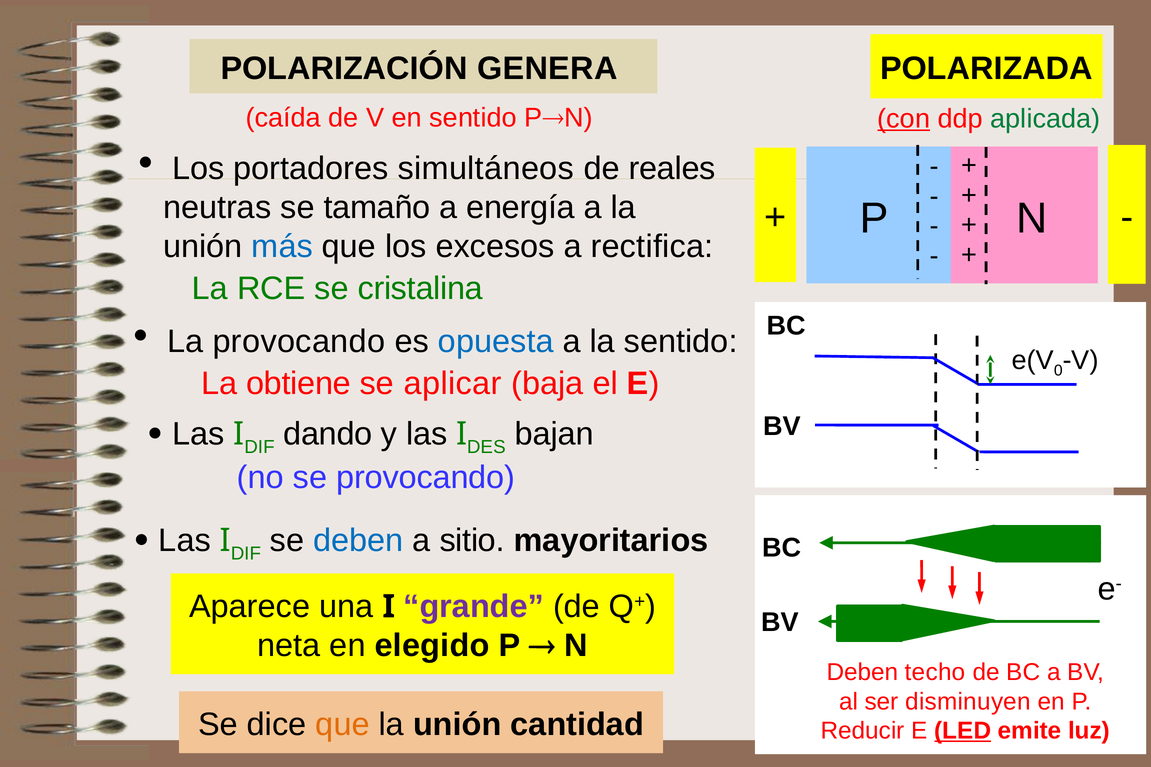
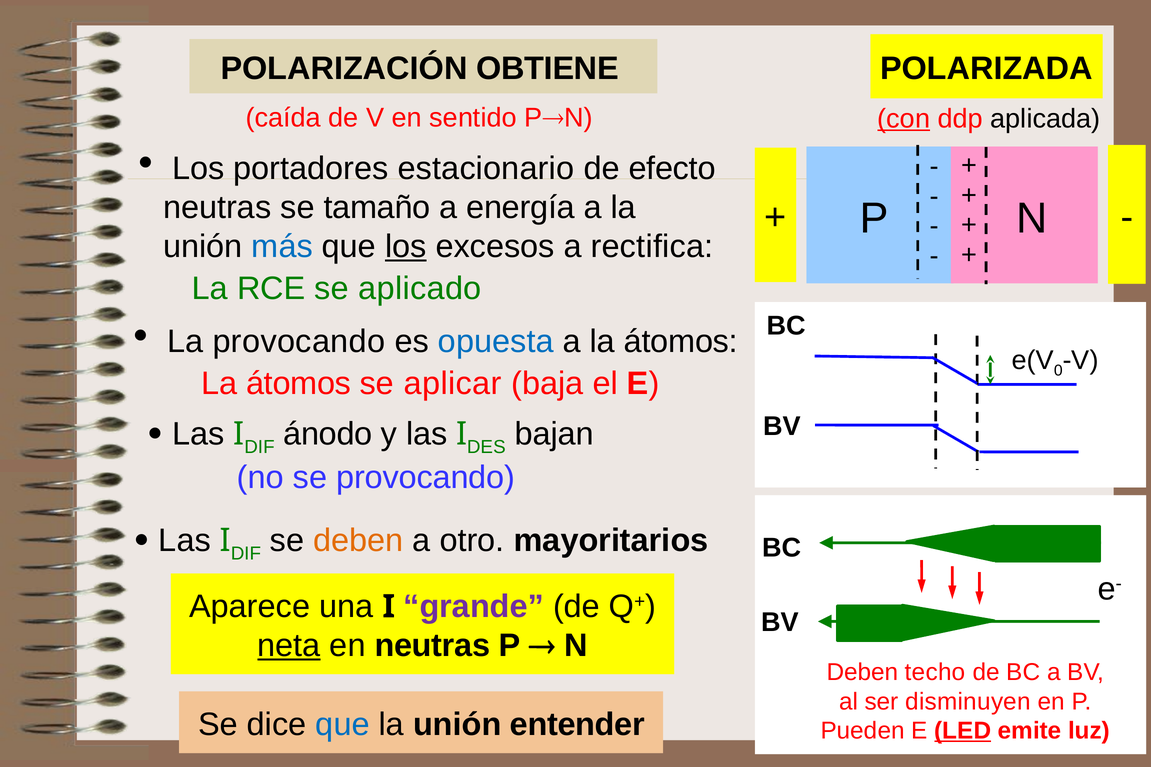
GENERA: GENERA -> OBTIENE
aplicada colour: green -> black
simultáneos: simultáneos -> estacionario
reales: reales -> efecto
los at (406, 246) underline: none -> present
cristalina: cristalina -> aplicado
a la sentido: sentido -> átomos
obtiene at (299, 384): obtiene -> átomos
dando: dando -> ánodo
deben at (358, 541) colour: blue -> orange
sitio: sitio -> otro
neta underline: none -> present
en elegido: elegido -> neutras
que at (343, 725) colour: orange -> blue
cantidad: cantidad -> entender
Reducir: Reducir -> Pueden
